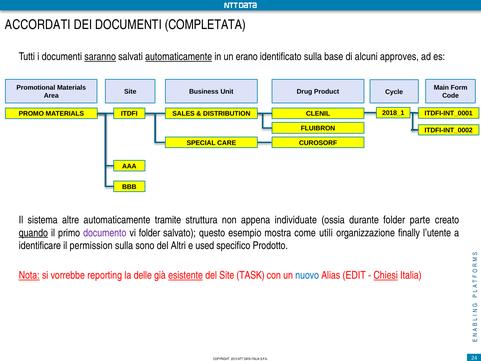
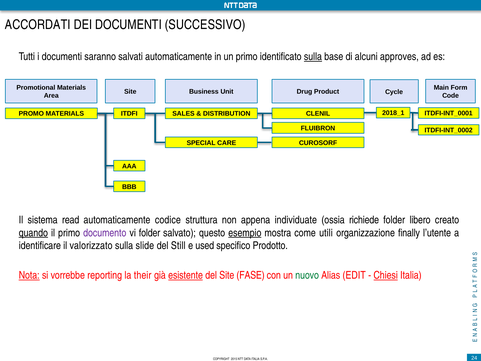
COMPLETATA: COMPLETATA -> SUCCESSIVO
saranno underline: present -> none
automaticamente at (179, 57) underline: present -> none
un erano: erano -> primo
sulla at (313, 57) underline: none -> present
altre: altre -> read
tramite: tramite -> codice
durante: durante -> richiede
parte: parte -> libero
esempio underline: none -> present
permission: permission -> valorizzato
sono: sono -> slide
Altri: Altri -> Still
delle: delle -> their
TASK: TASK -> FASE
nuovo colour: blue -> green
